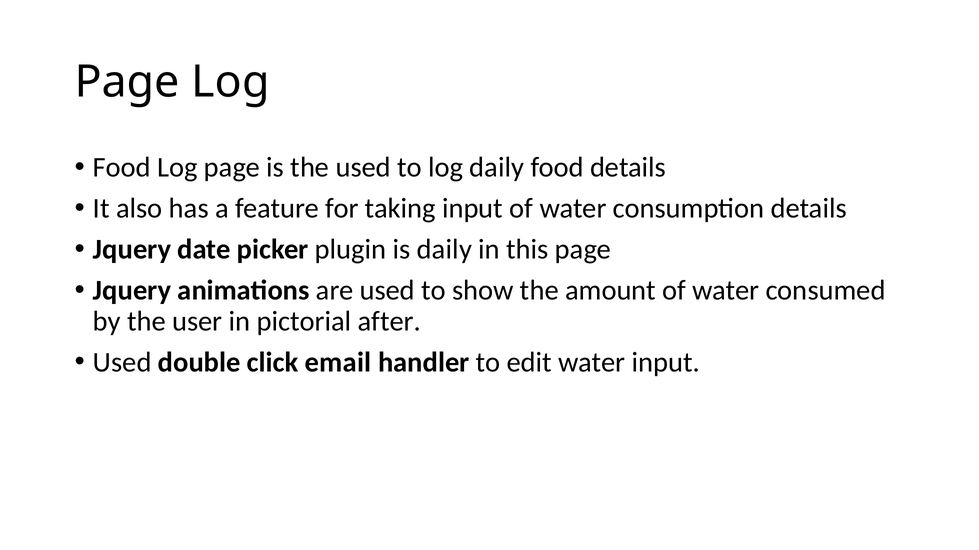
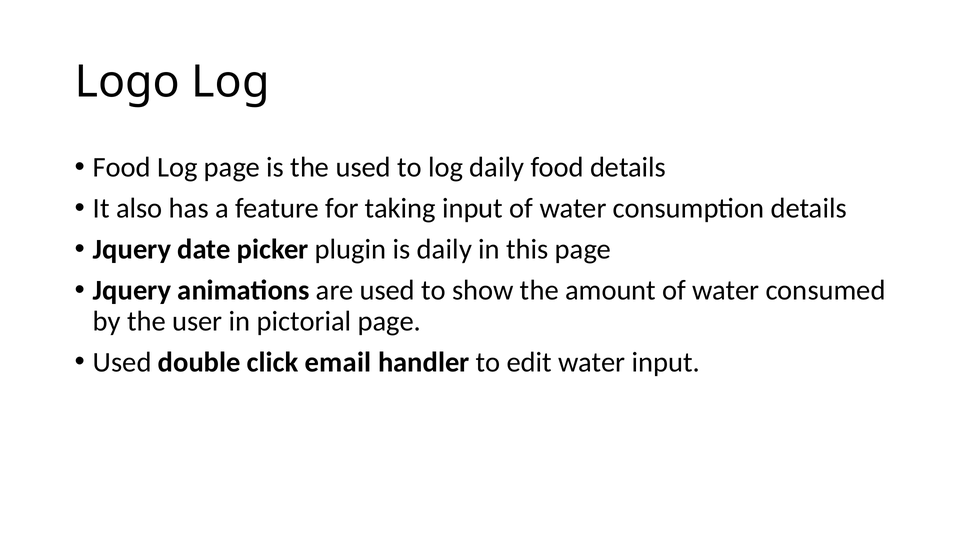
Page at (127, 82): Page -> Logo
pictorial after: after -> page
